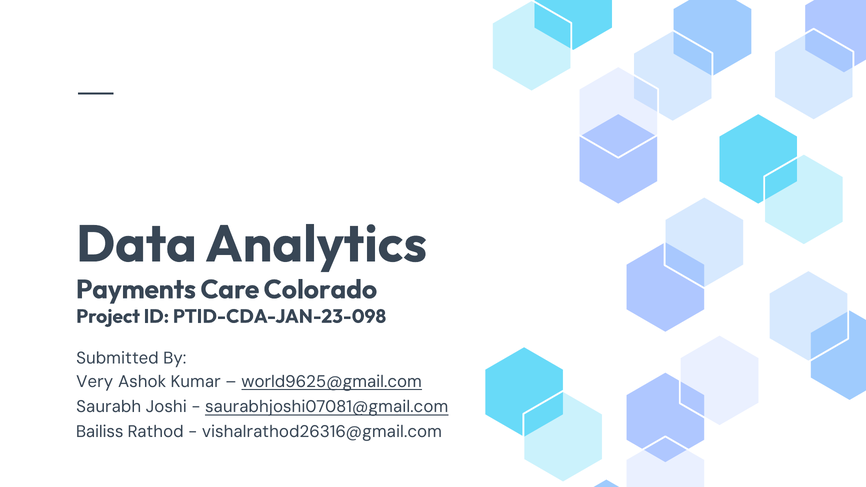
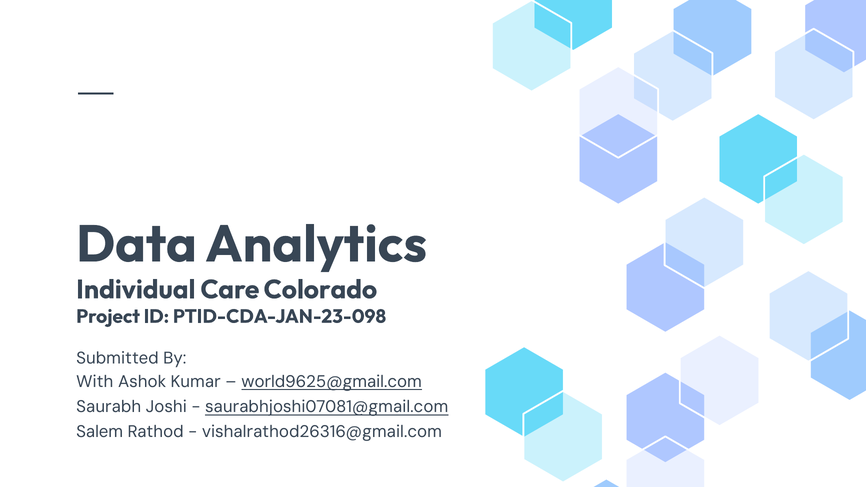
Payments: Payments -> Individual
Very: Very -> With
Bailiss: Bailiss -> Salem
